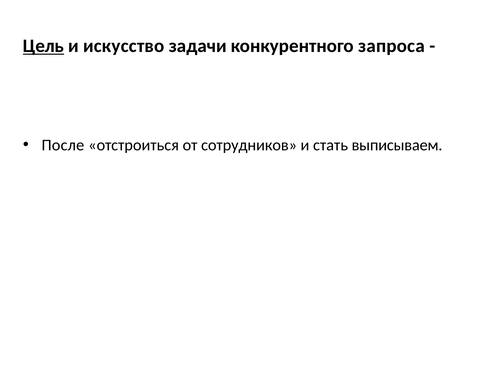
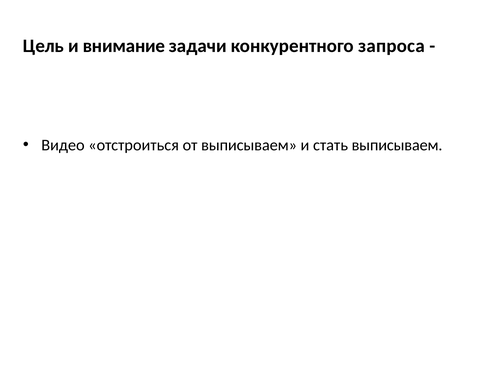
Цель underline: present -> none
искусство: искусство -> внимание
После: После -> Видео
от сотрудников: сотрудников -> выписываем
